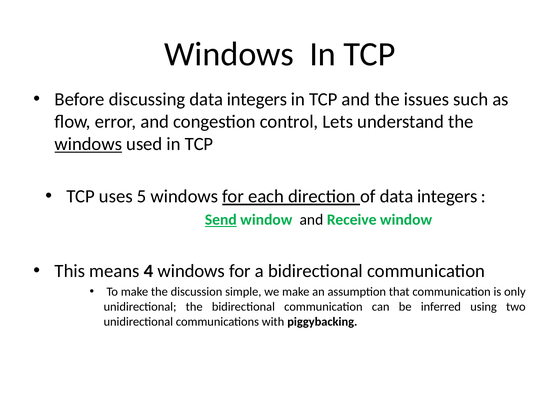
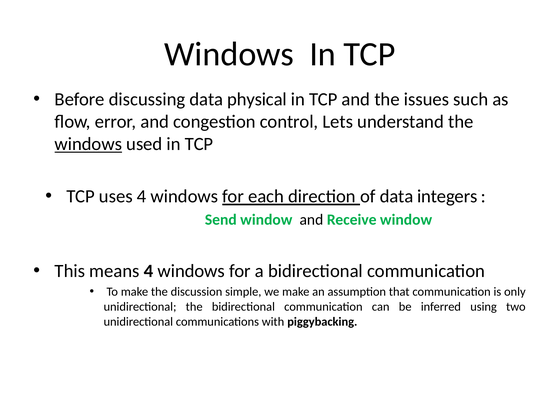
discussing data integers: integers -> physical
uses 5: 5 -> 4
Send underline: present -> none
